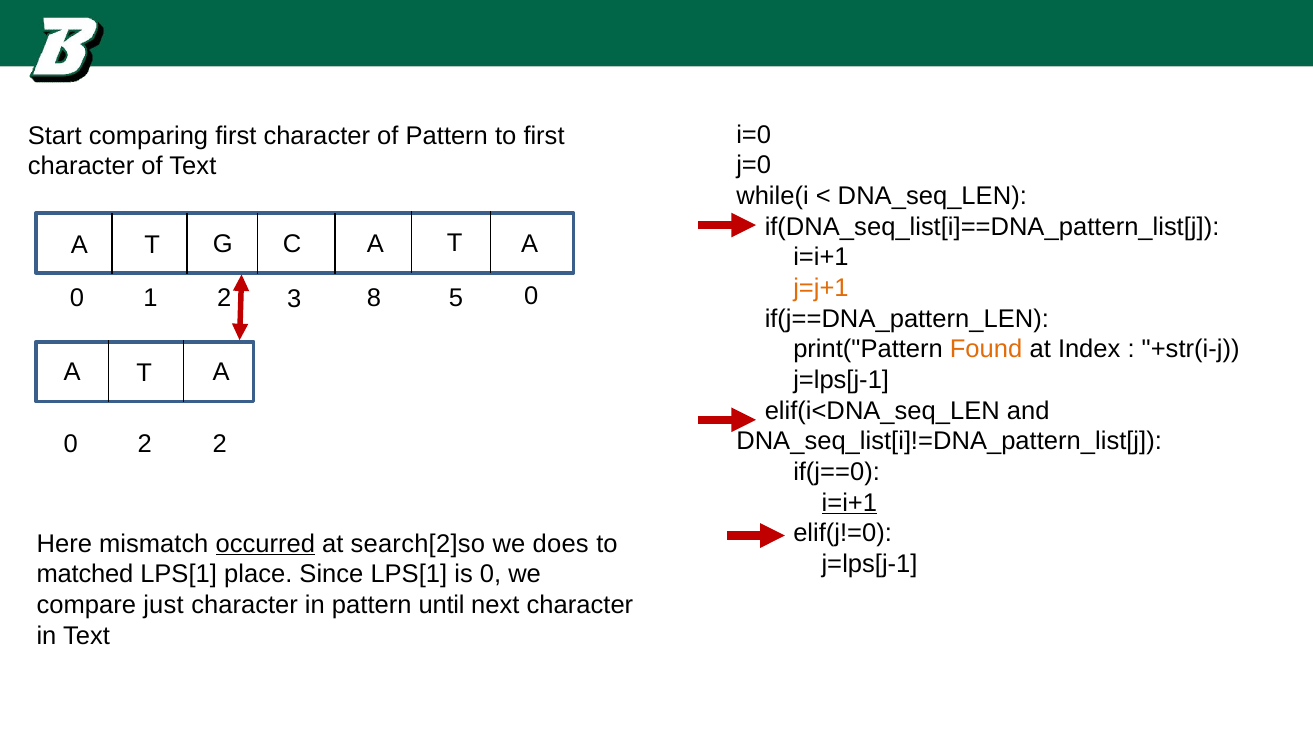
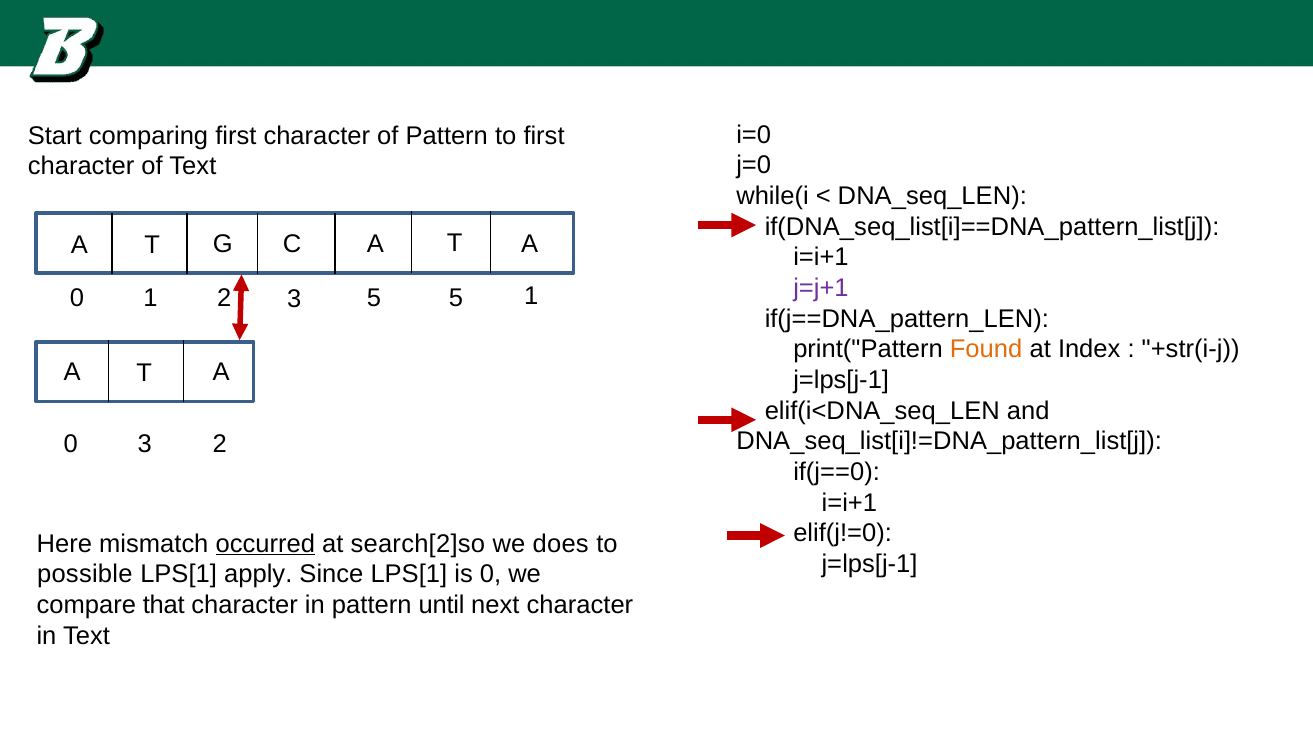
j=j+1 colour: orange -> purple
3 8: 8 -> 5
5 0: 0 -> 1
0 2: 2 -> 3
i=i+1 at (849, 502) underline: present -> none
matched: matched -> possible
place: place -> apply
just: just -> that
